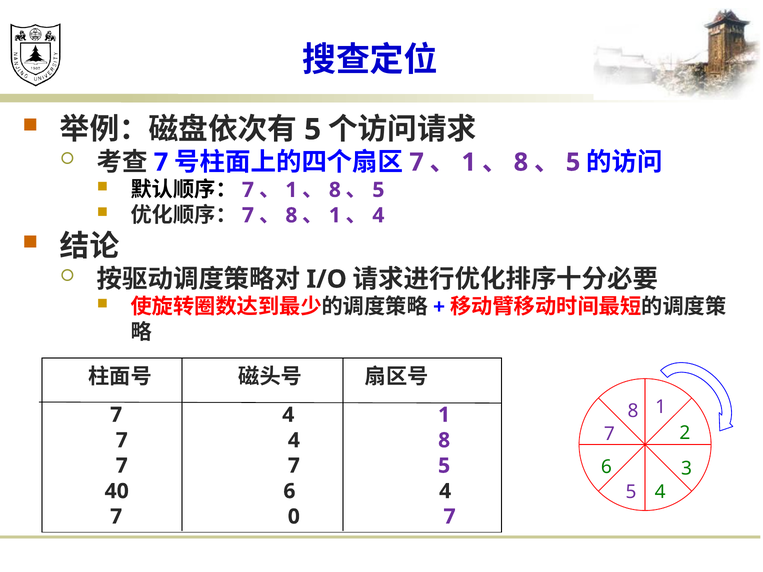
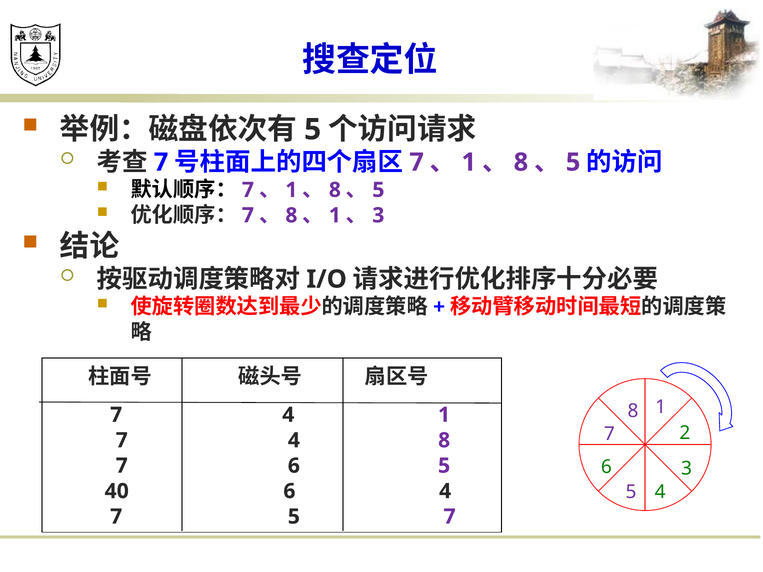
4 at (378, 215): 4 -> 3
7 7: 7 -> 6
7 0: 0 -> 5
